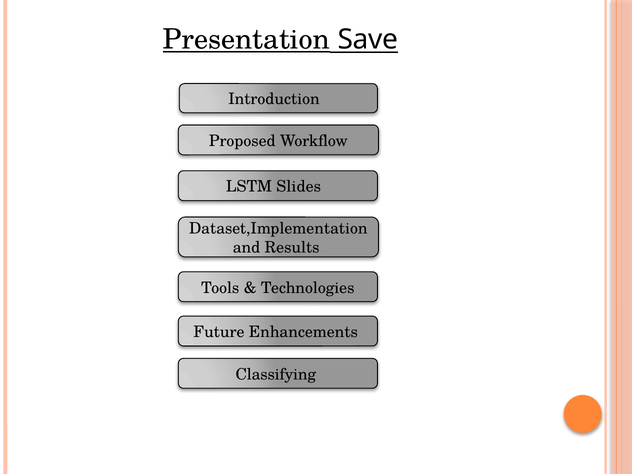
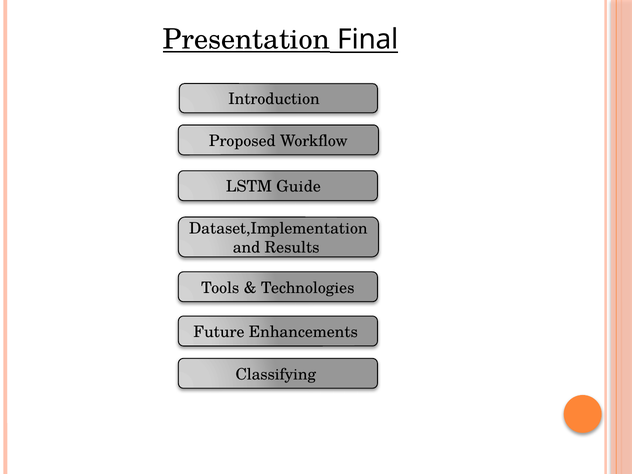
Save: Save -> Final
Slides: Slides -> Guide
